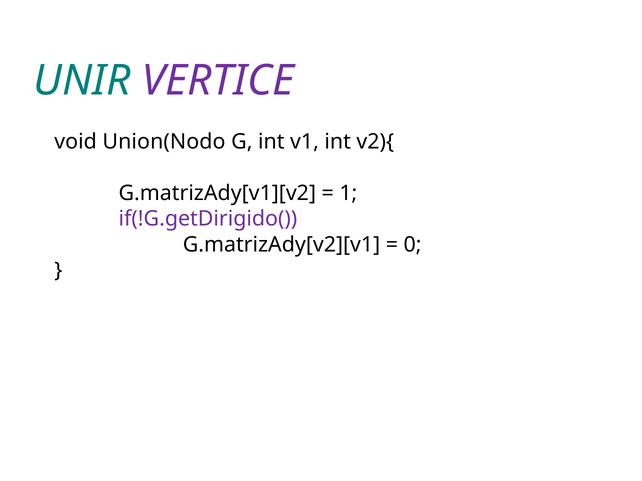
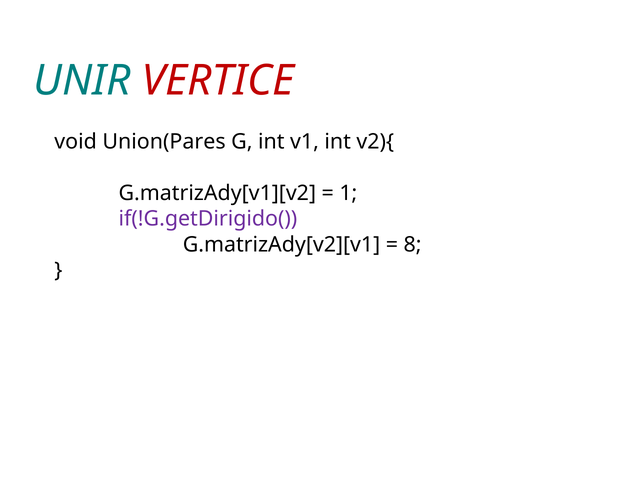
VERTICE colour: purple -> red
Union(Nodo: Union(Nodo -> Union(Pares
0: 0 -> 8
